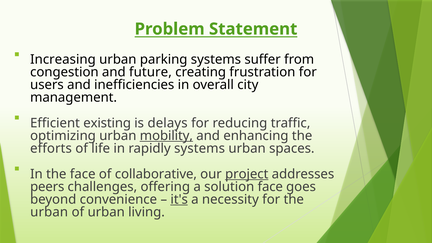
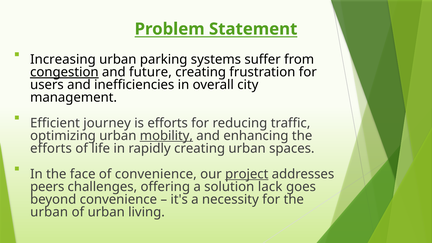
congestion underline: none -> present
existing: existing -> journey
is delays: delays -> efforts
rapidly systems: systems -> creating
of collaborative: collaborative -> convenience
solution face: face -> lack
it's underline: present -> none
